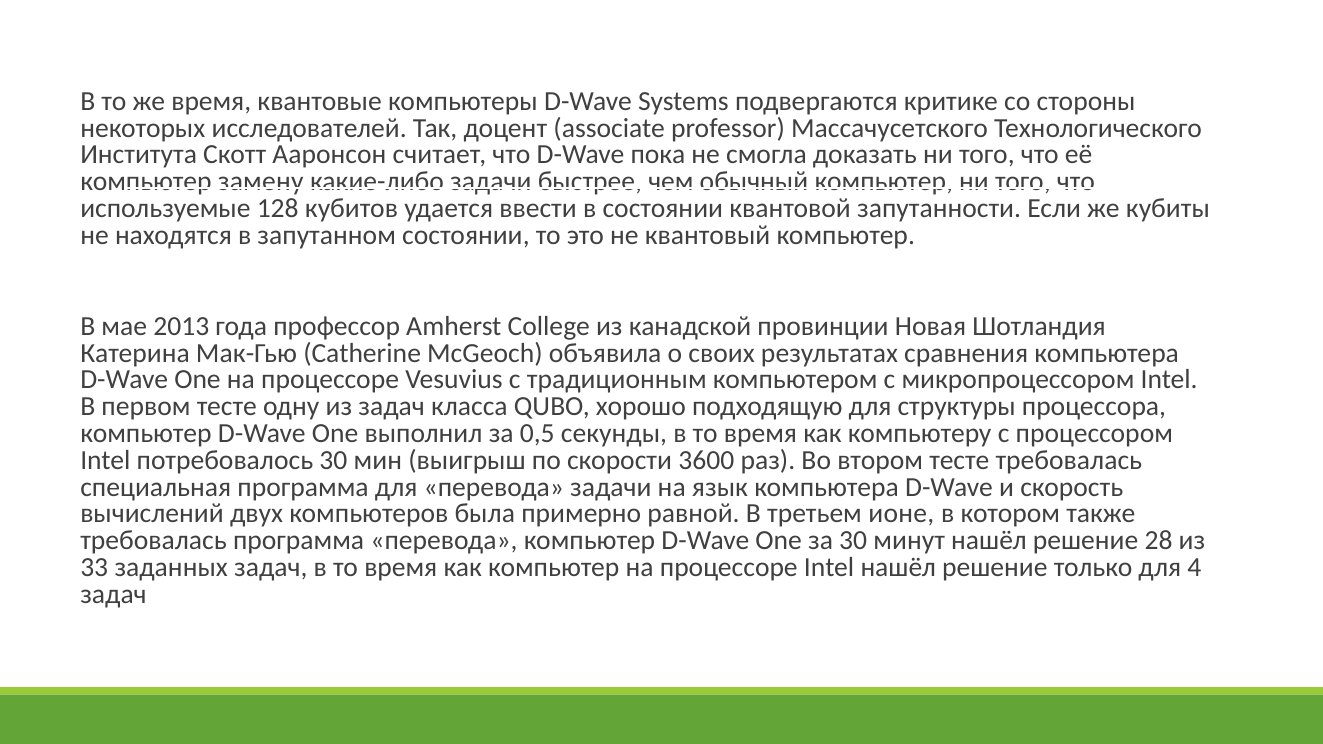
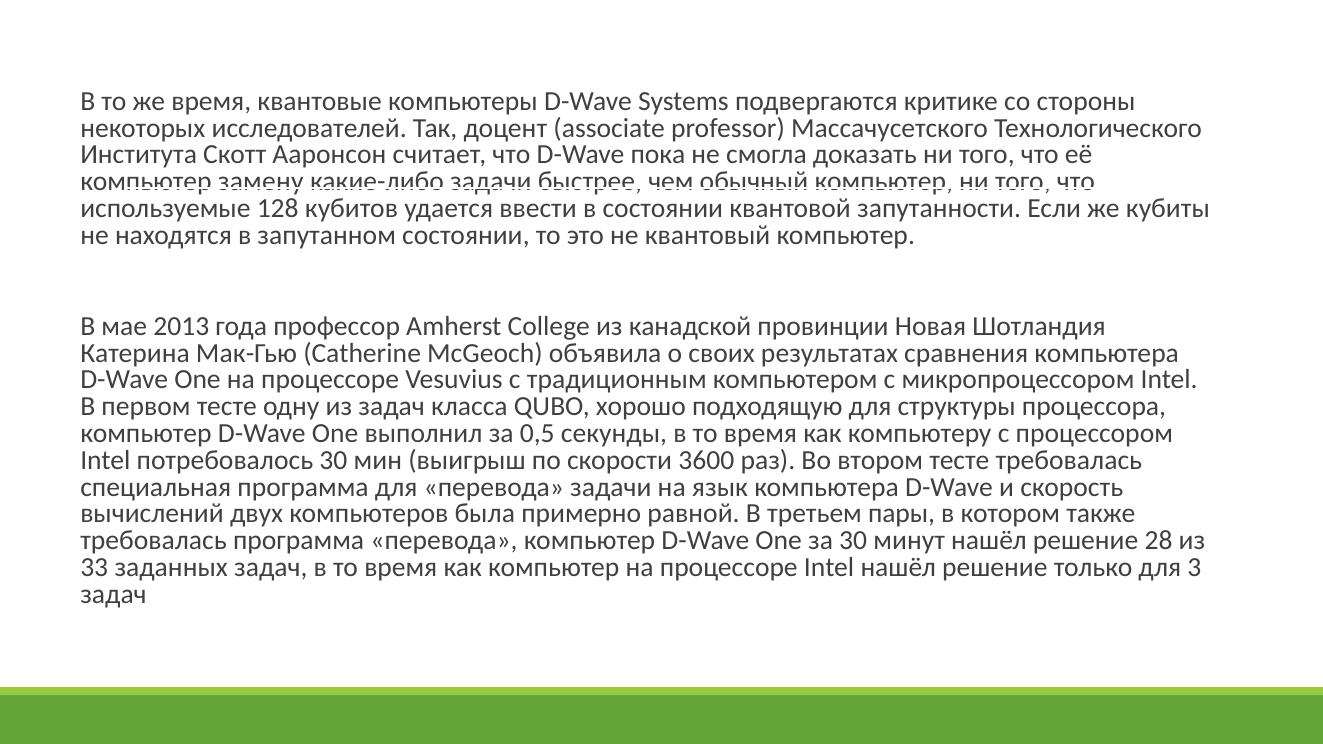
ионе: ионе -> пары
4: 4 -> 3
